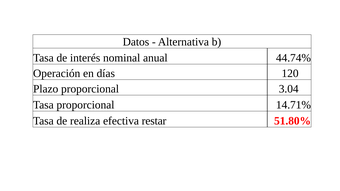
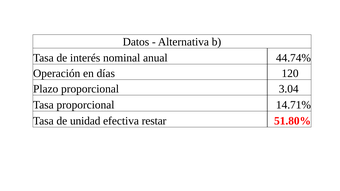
realiza: realiza -> unidad
